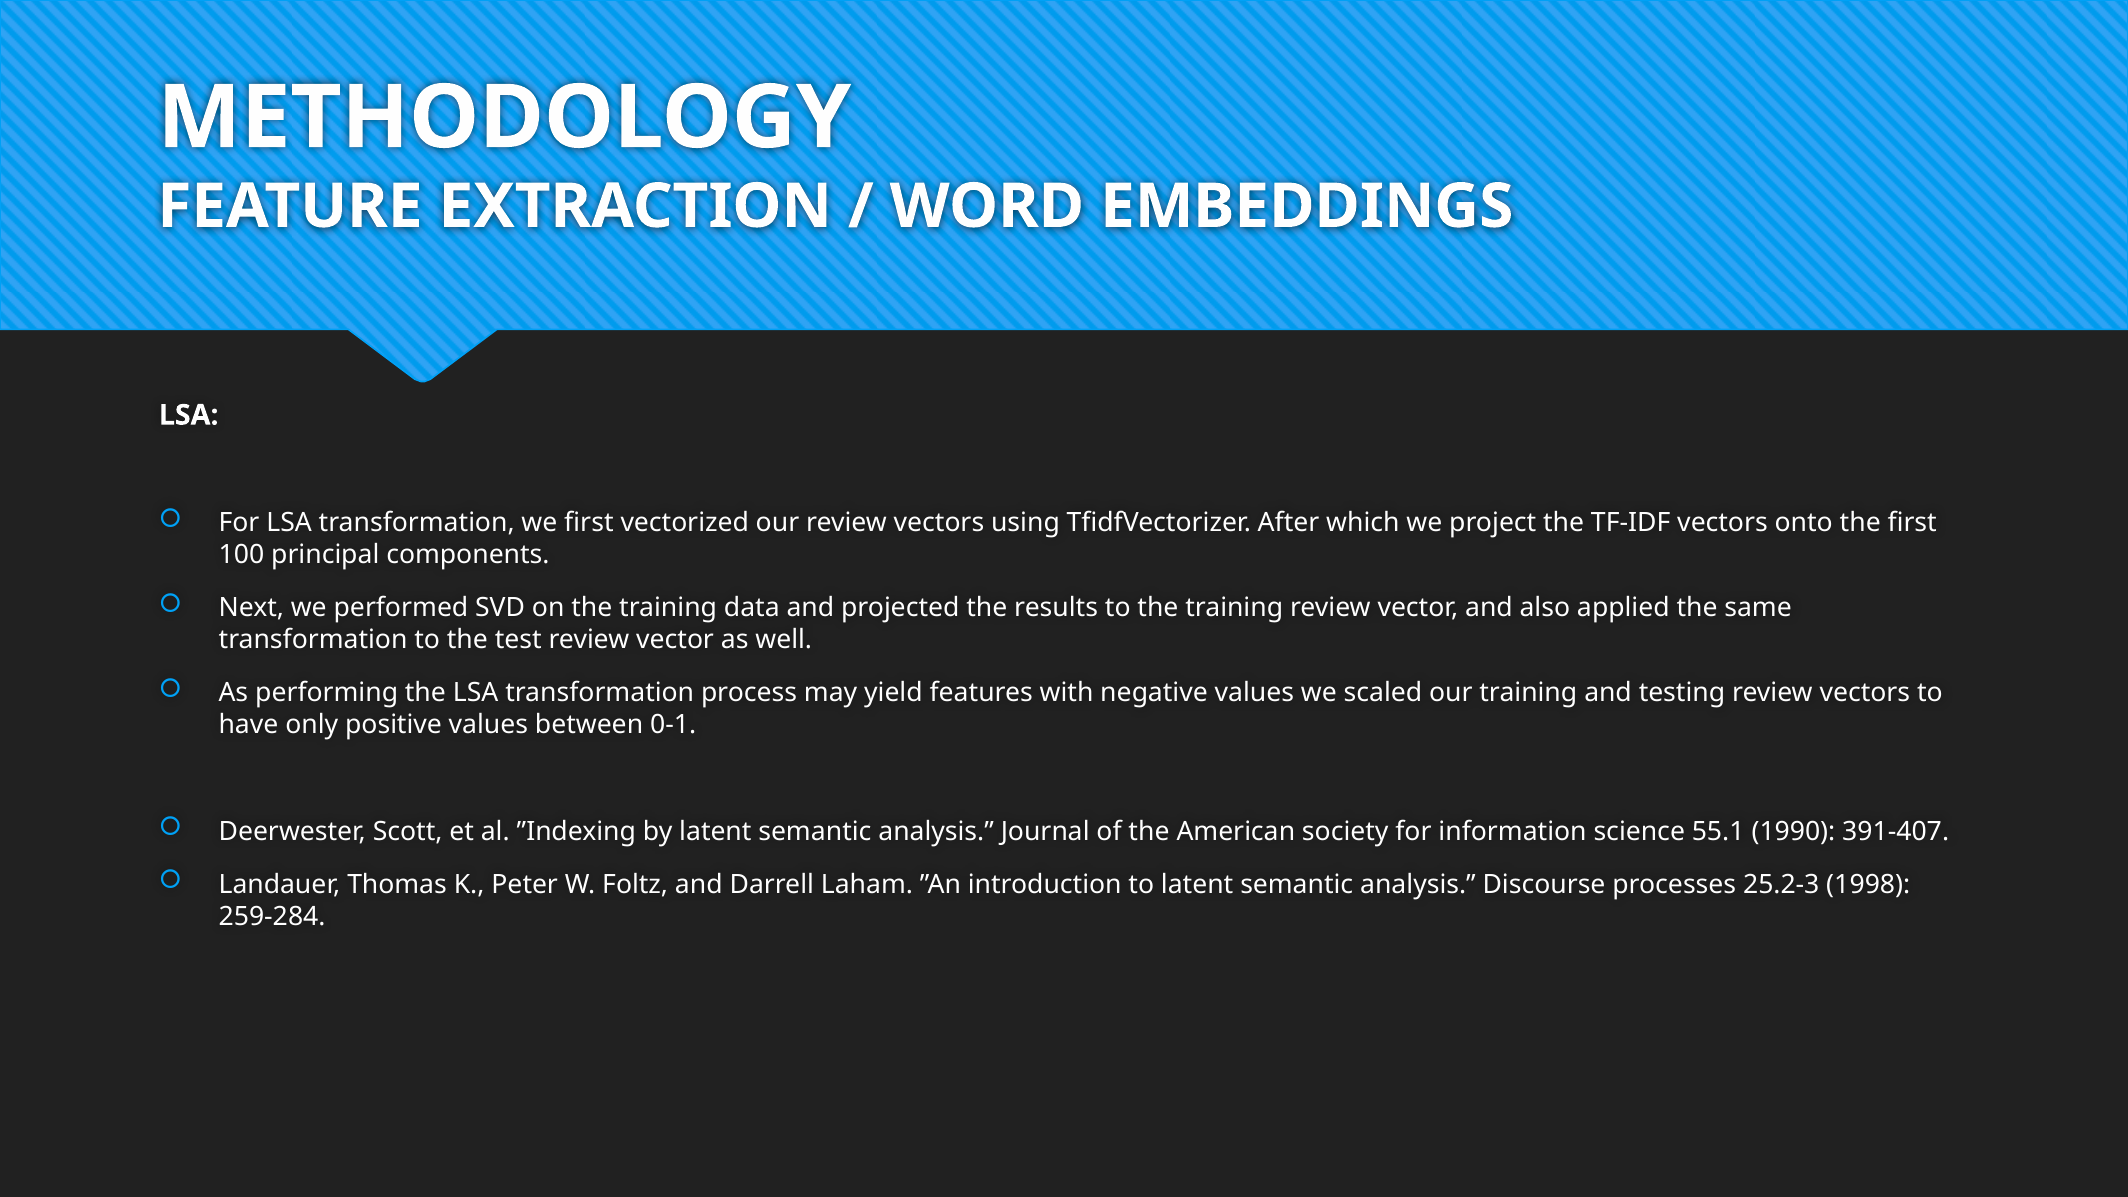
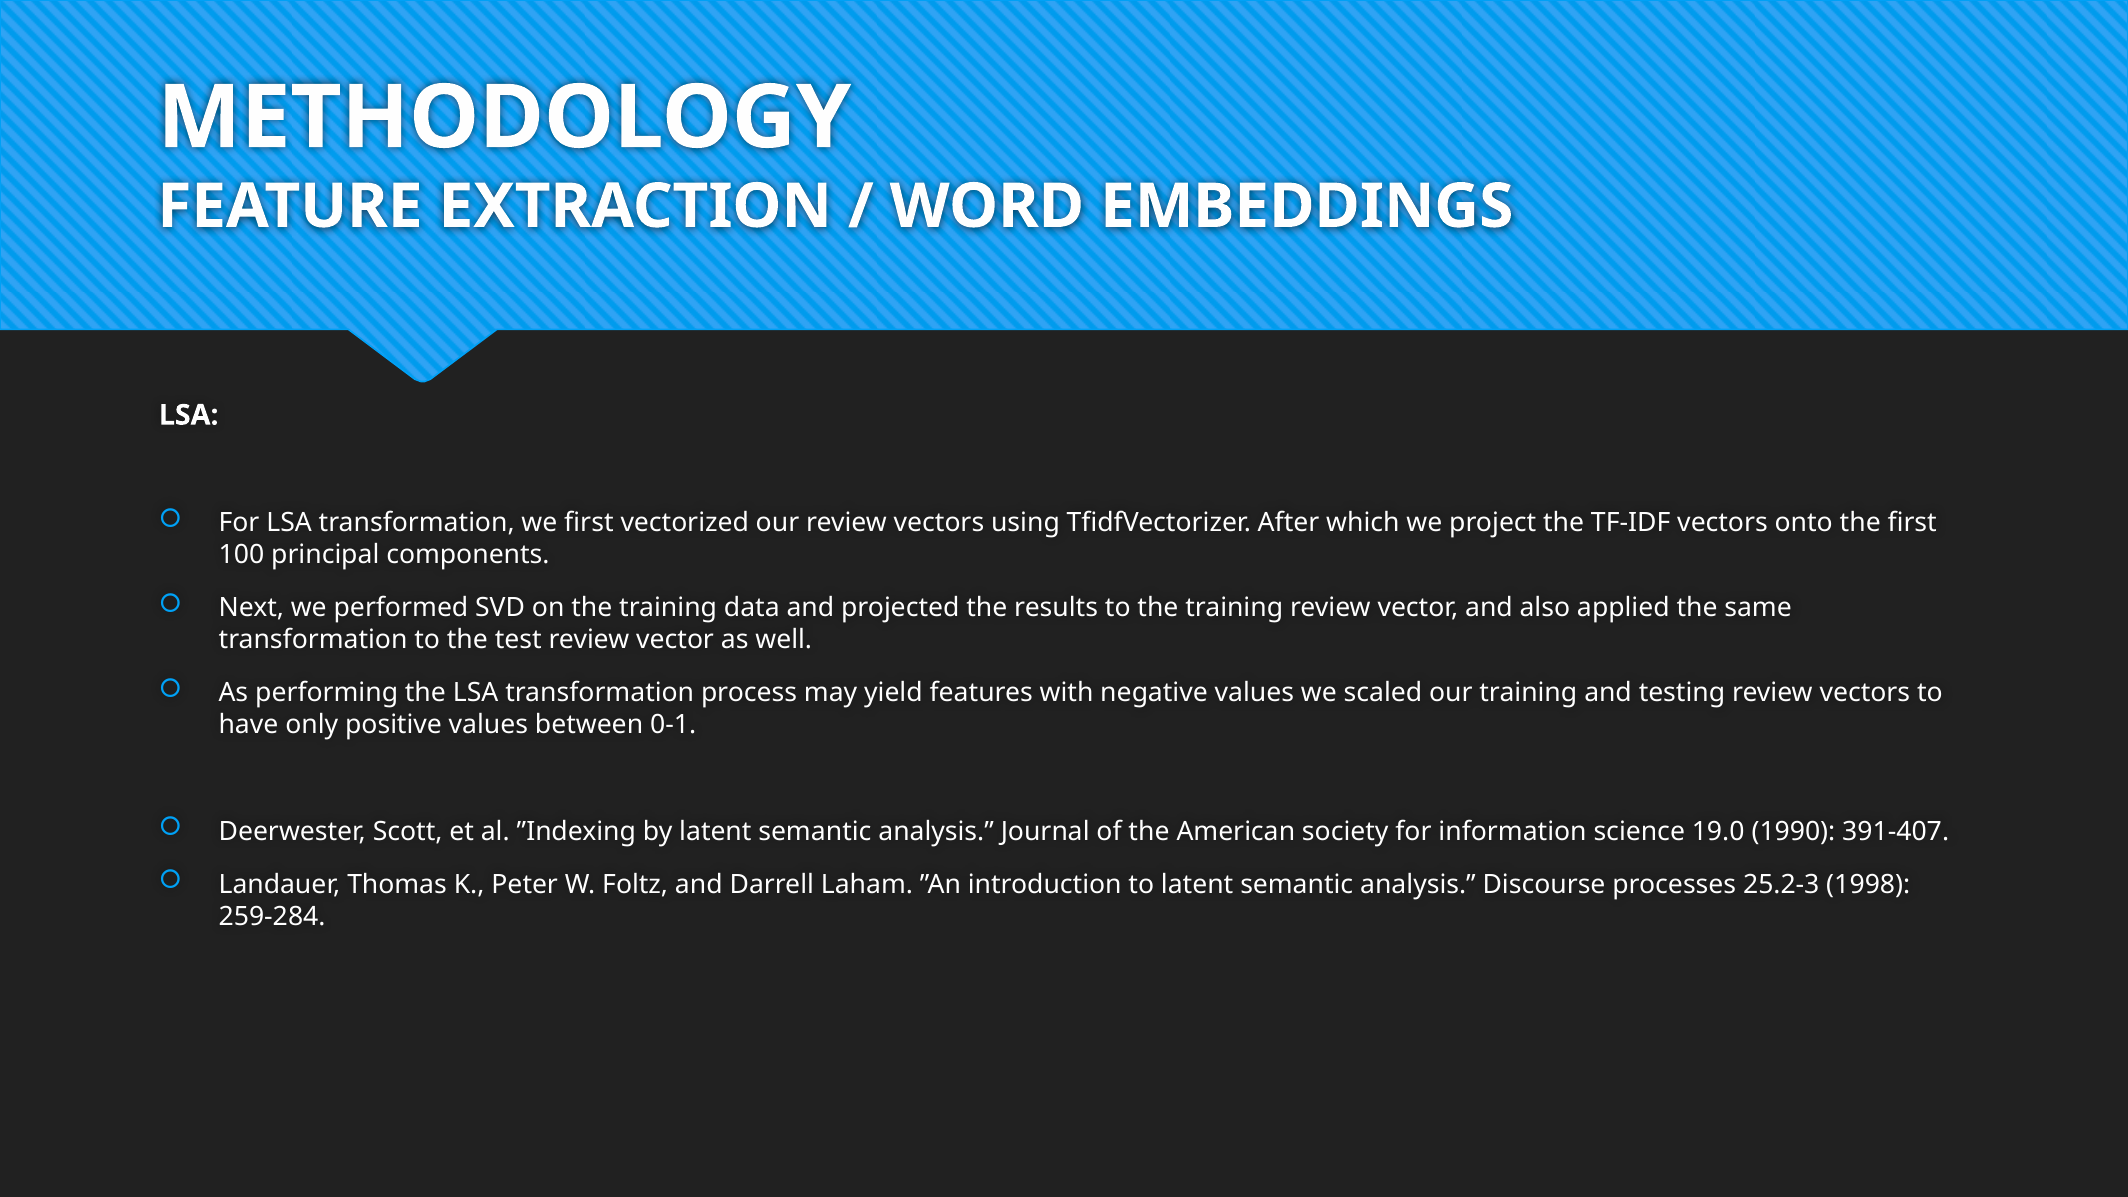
55.1: 55.1 -> 19.0
